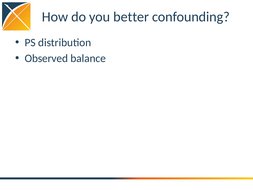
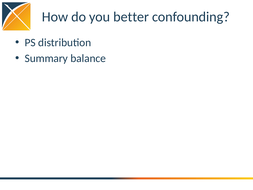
Observed: Observed -> Summary
